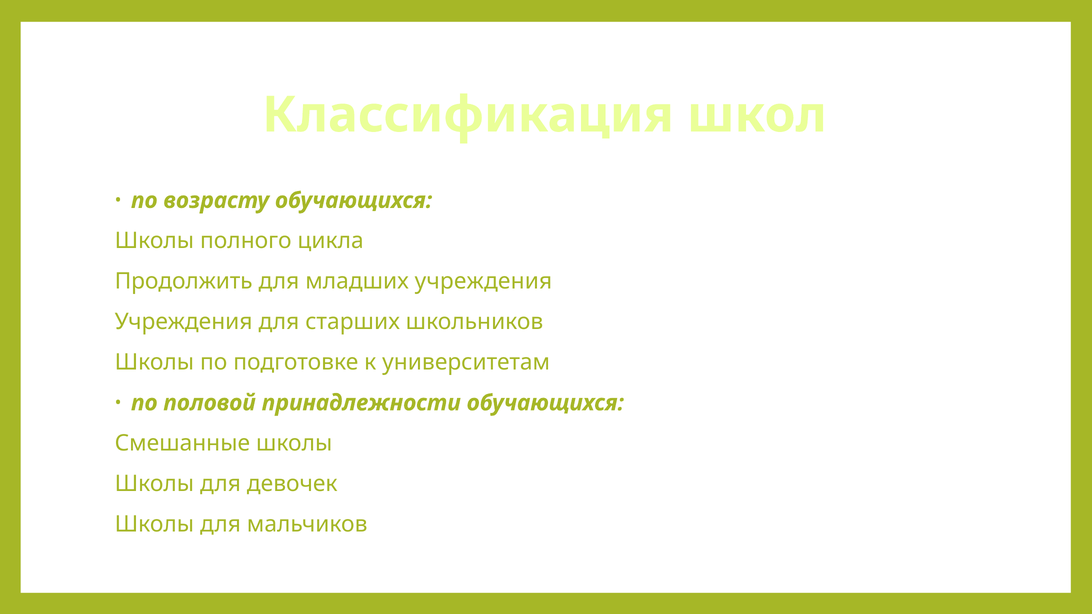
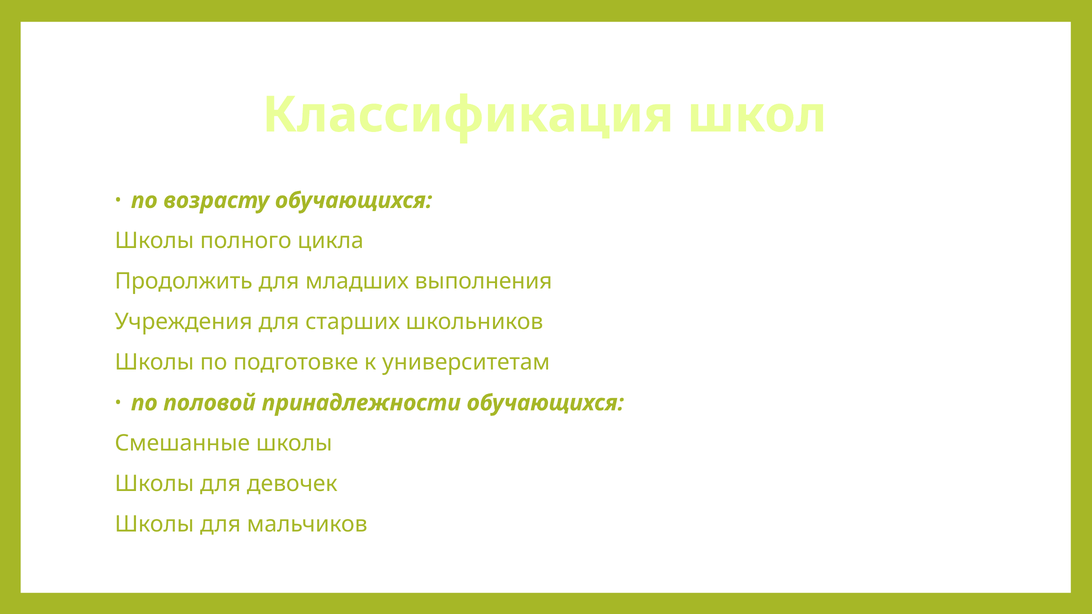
младших учреждения: учреждения -> выполнения
